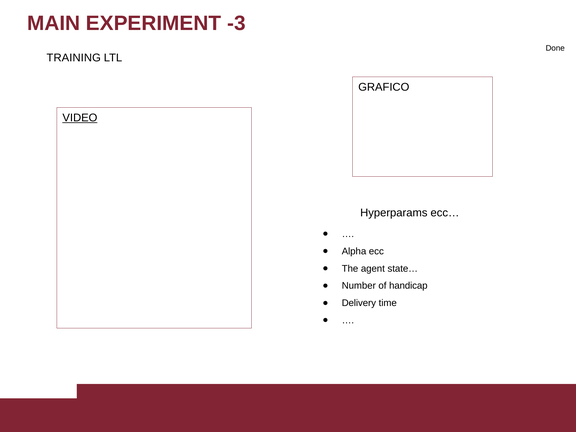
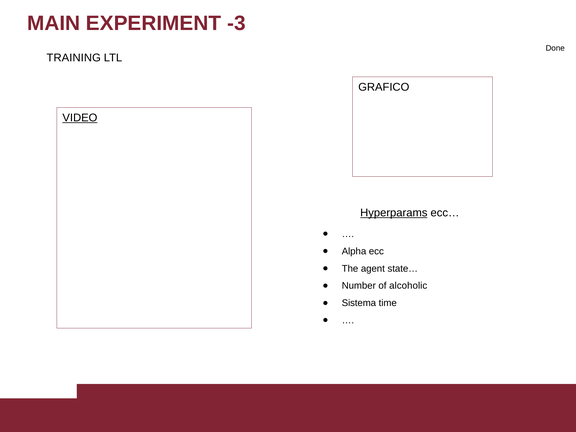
Hyperparams underline: none -> present
handicap: handicap -> alcoholic
Delivery: Delivery -> Sistema
